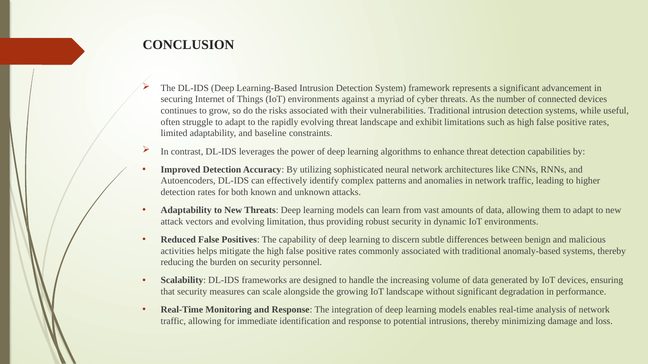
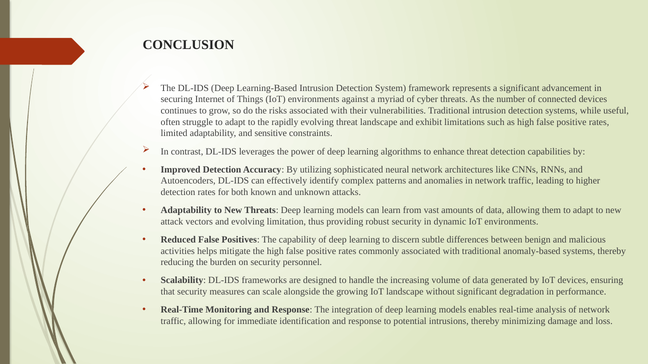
baseline: baseline -> sensitive
